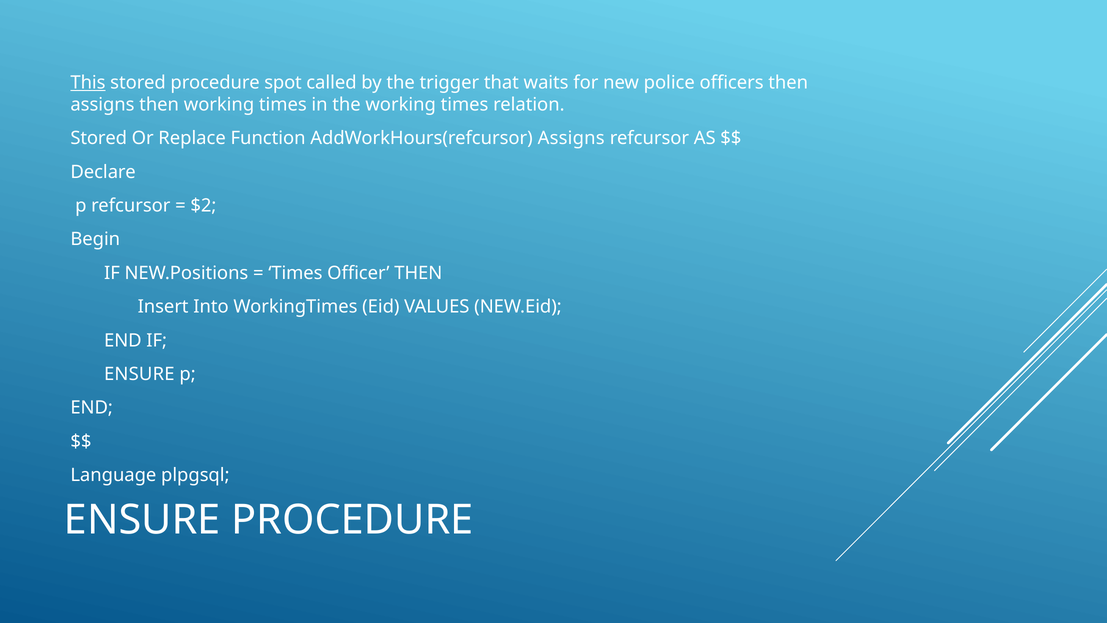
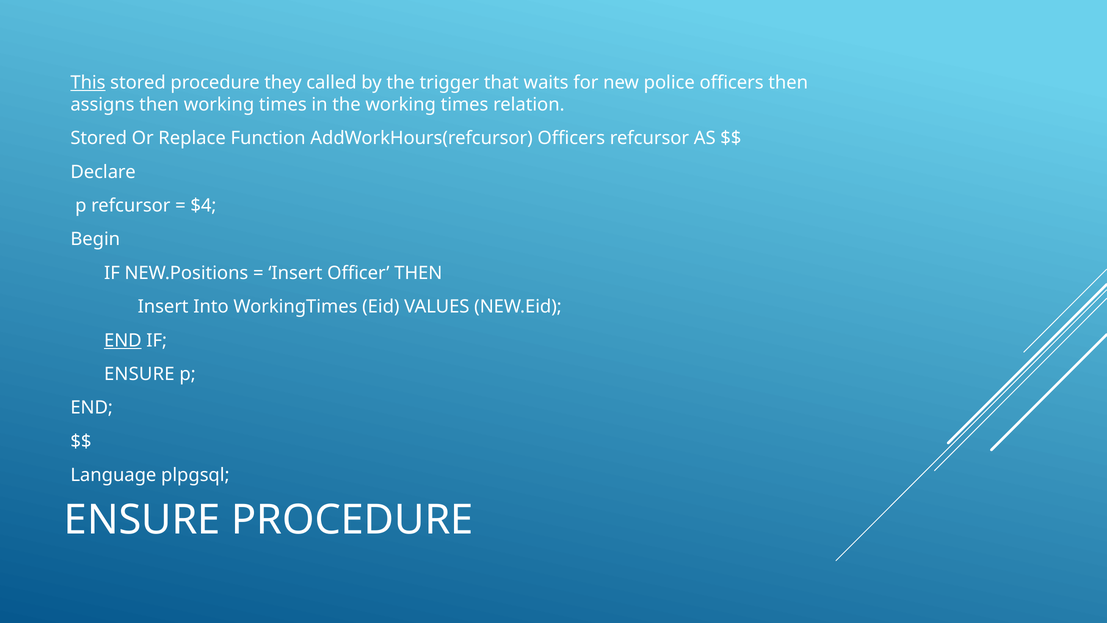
spot: spot -> they
AddWorkHours(refcursor Assigns: Assigns -> Officers
$2: $2 -> $4
Times at (295, 273): Times -> Insert
END at (123, 340) underline: none -> present
